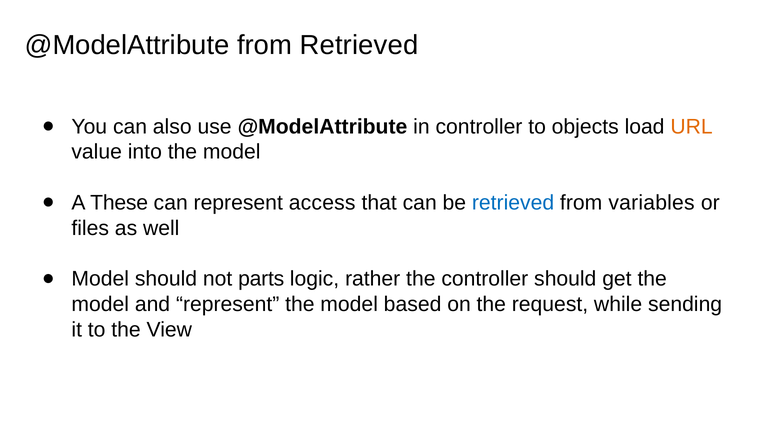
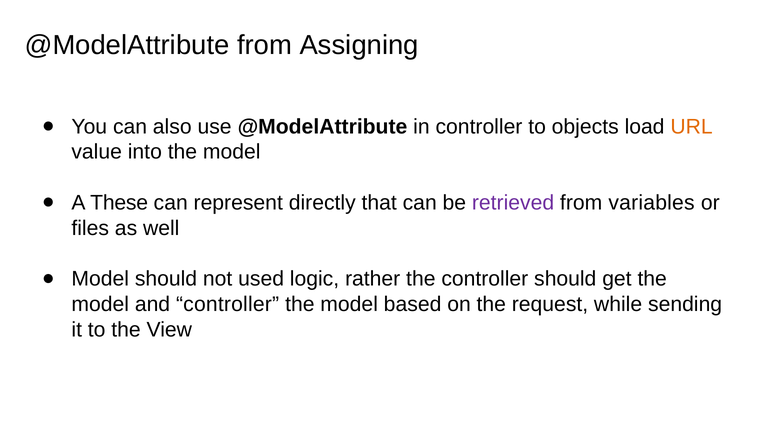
from Retrieved: Retrieved -> Assigning
access: access -> directly
retrieved at (513, 202) colour: blue -> purple
parts: parts -> used
and represent: represent -> controller
